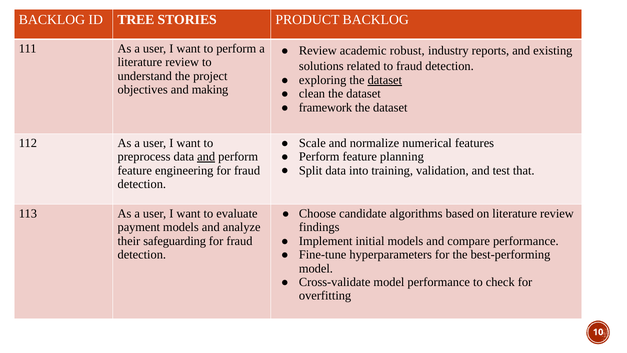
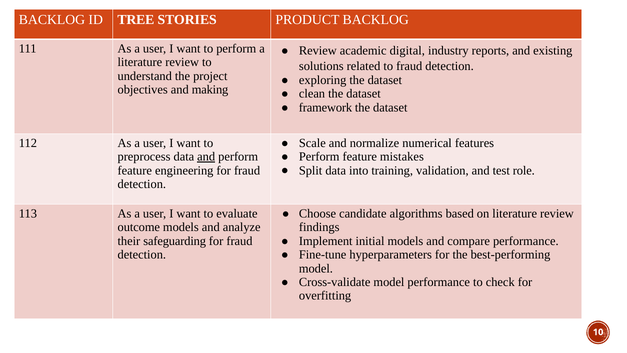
robust: robust -> digital
dataset at (385, 80) underline: present -> none
planning: planning -> mistakes
that: that -> role
payment: payment -> outcome
